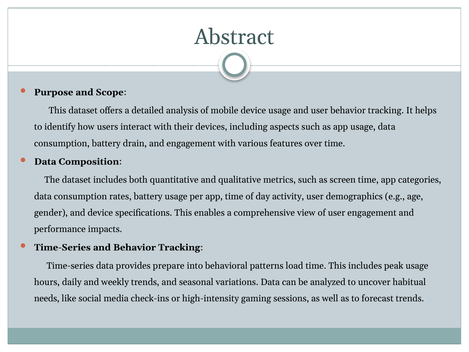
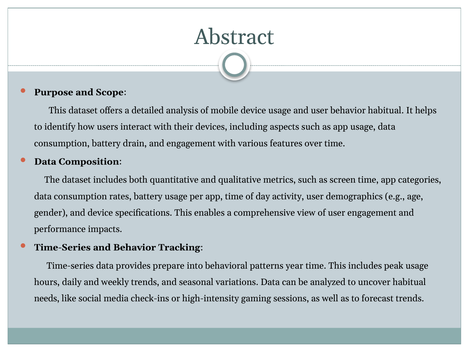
user behavior tracking: tracking -> habitual
load: load -> year
